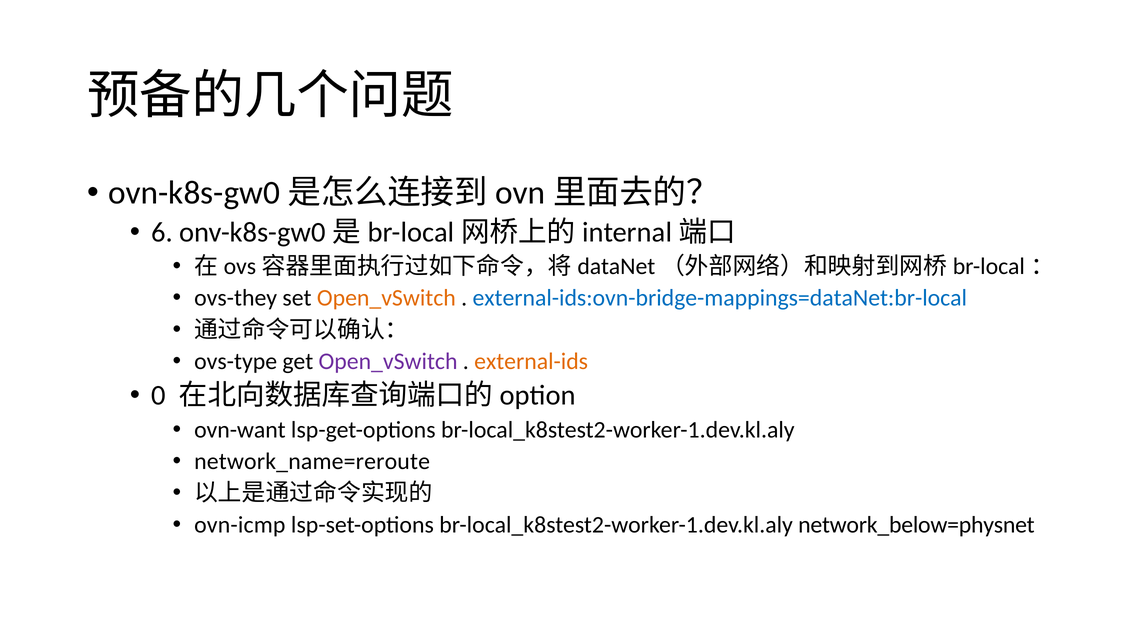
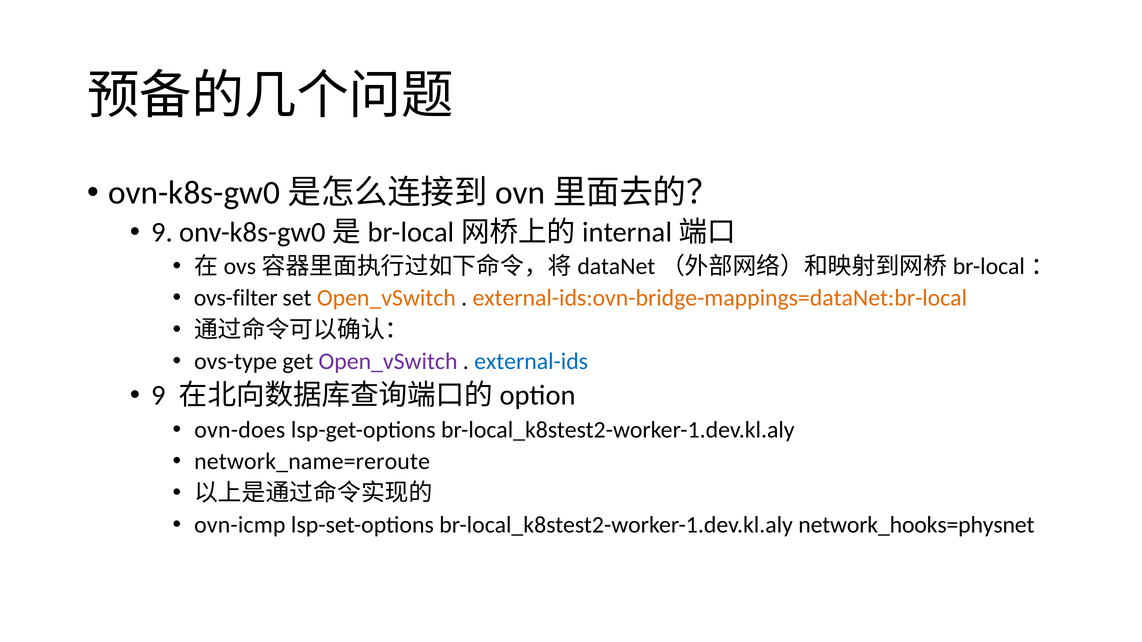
6 at (162, 232): 6 -> 9
ovs-they: ovs-they -> ovs-filter
external-ids:ovn-bridge-mappings=dataNet:br-local colour: blue -> orange
external-ids colour: orange -> blue
0 at (159, 396): 0 -> 9
ovn-want: ovn-want -> ovn-does
network_below=physnet: network_below=physnet -> network_hooks=physnet
